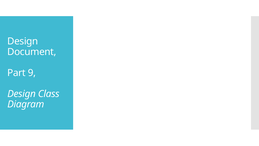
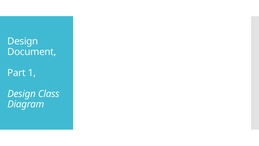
9: 9 -> 1
